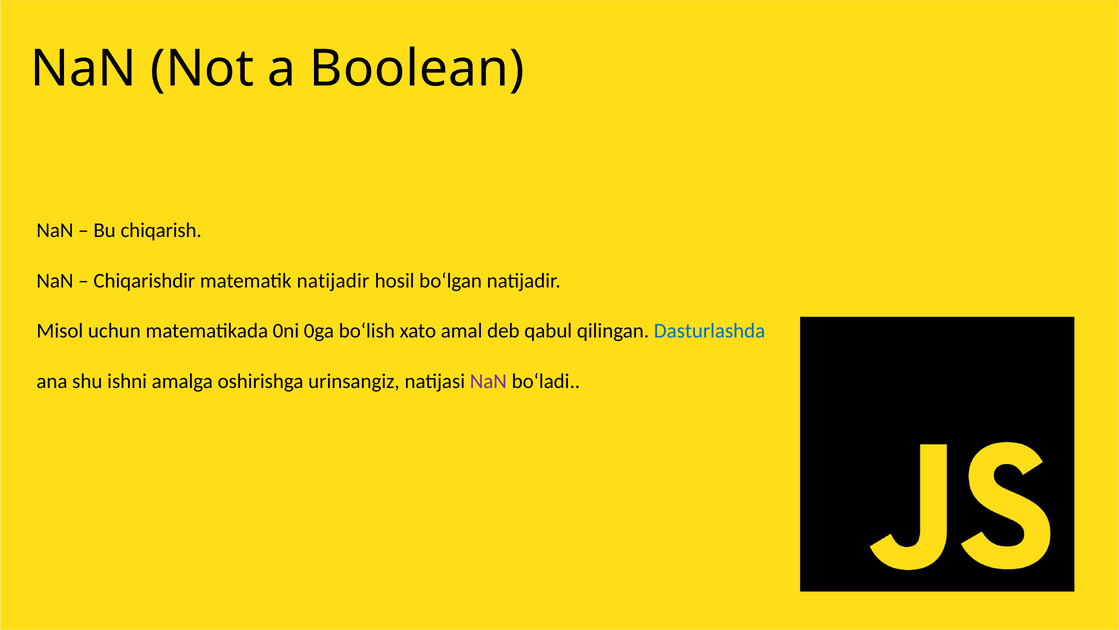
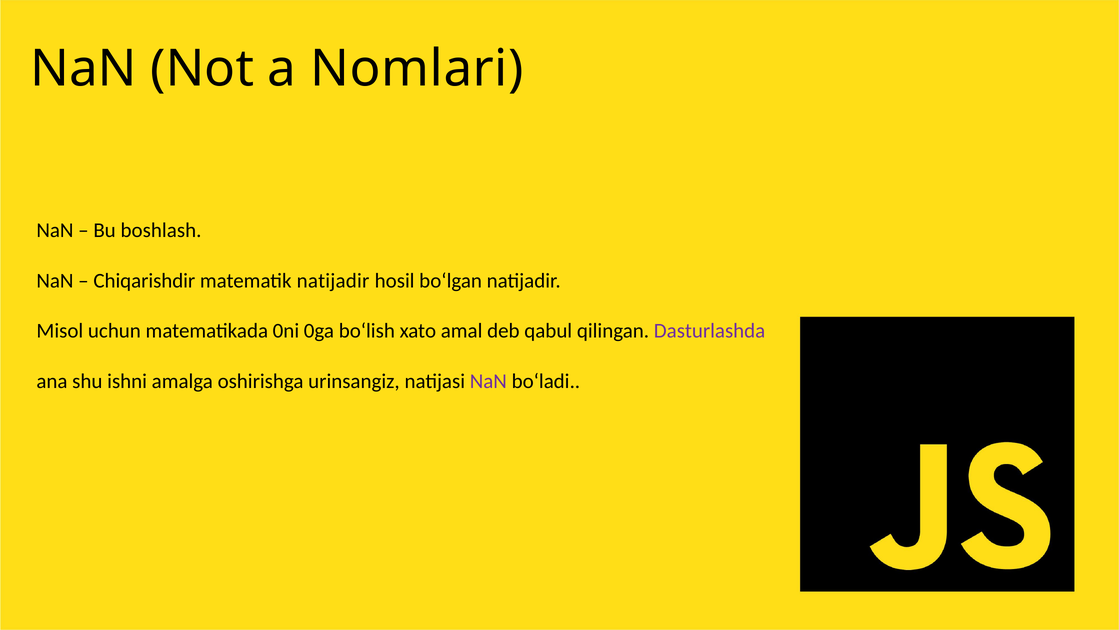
Boolean: Boolean -> Nomlari
chiqarish: chiqarish -> boshlash
Dasturlashda colour: blue -> purple
